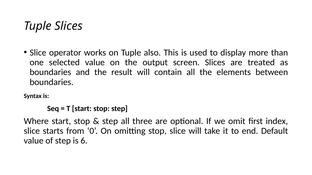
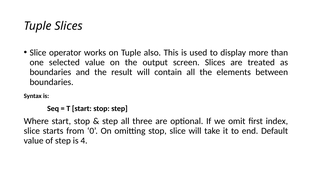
6: 6 -> 4
